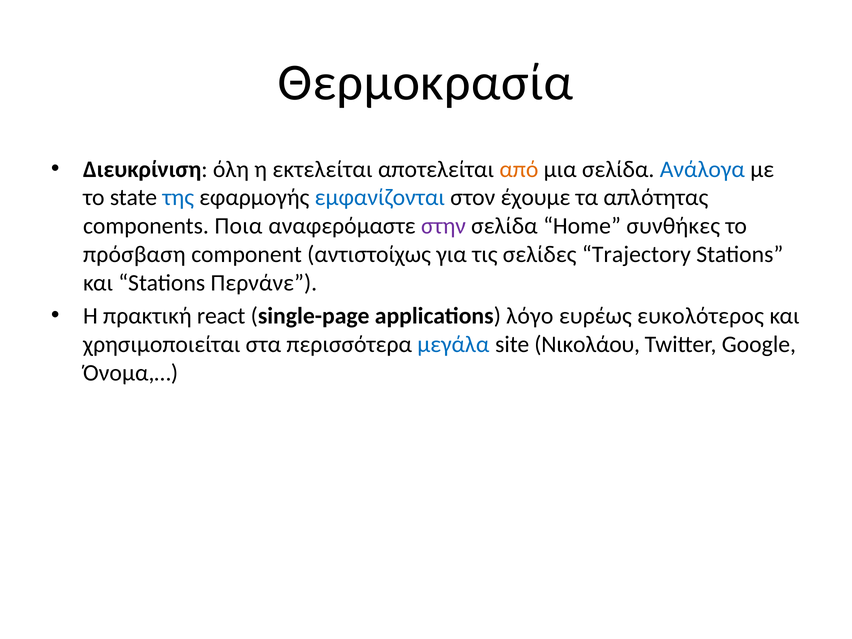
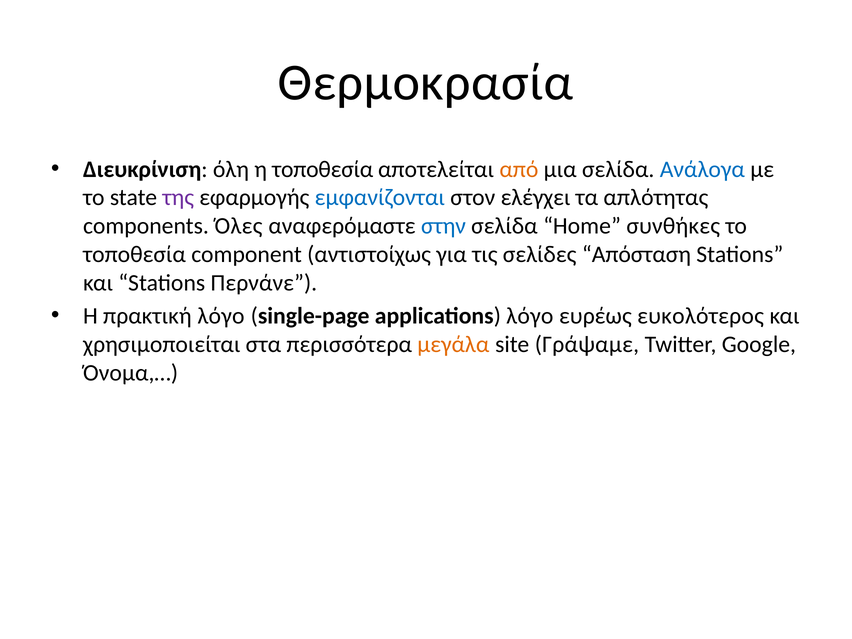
η εκτελείται: εκτελείται -> τοποθεσία
της colour: blue -> purple
έχουμε: έχουμε -> ελέγχει
Ποια: Ποια -> Όλες
στην colour: purple -> blue
πρόσβαση at (134, 254): πρόσβαση -> τοποθεσία
Trajectory: Trajectory -> Απόσταση
πρακτική react: react -> λόγο
μεγάλα colour: blue -> orange
Νικολάου: Νικολάου -> Γράψαμε
